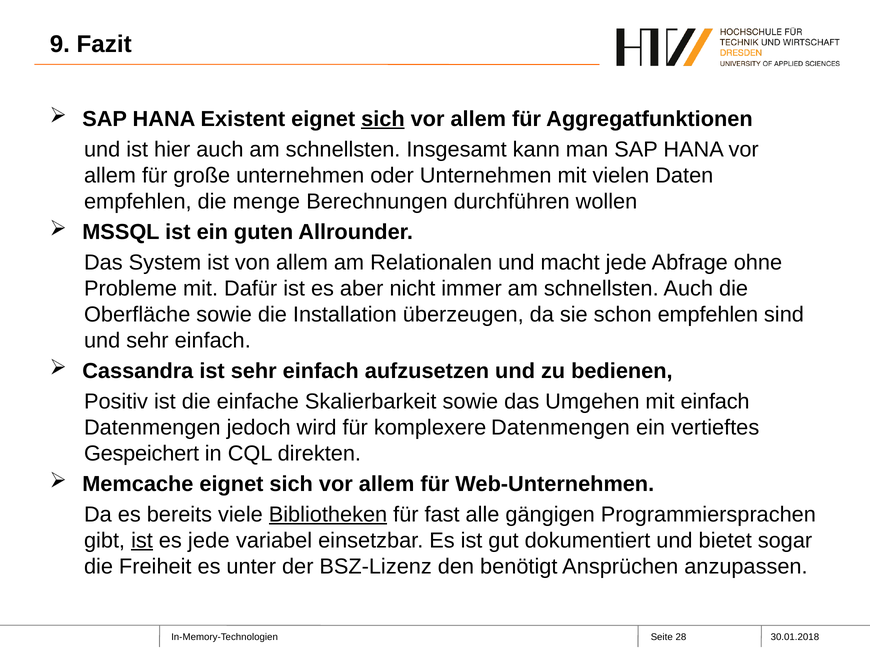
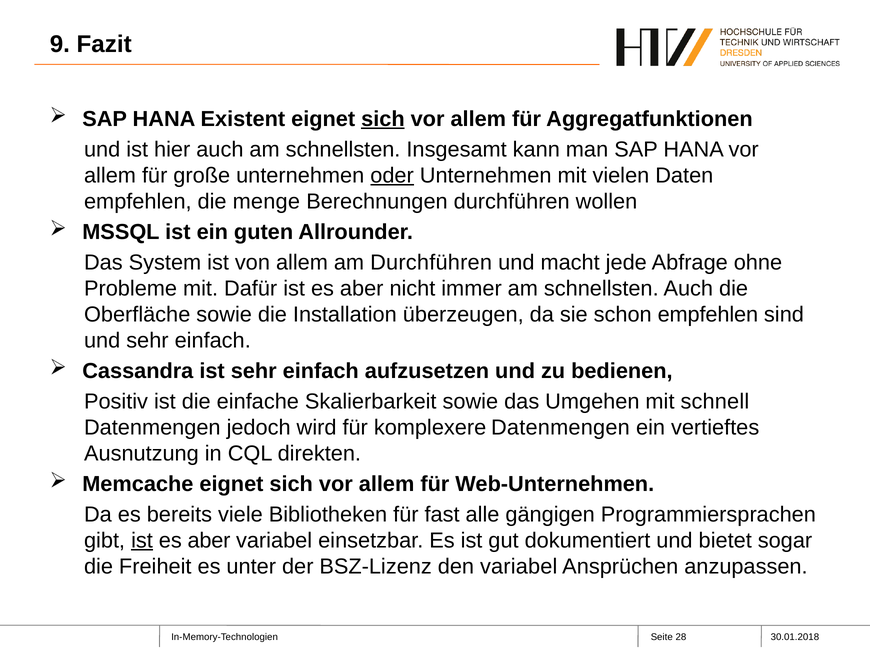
oder underline: none -> present
am Relationalen: Relationalen -> Durchführen
mit einfach: einfach -> schnell
Gespeichert: Gespeichert -> Ausnutzung
Bibliotheken underline: present -> none
jede at (209, 541): jede -> aber
den benötigt: benötigt -> variabel
